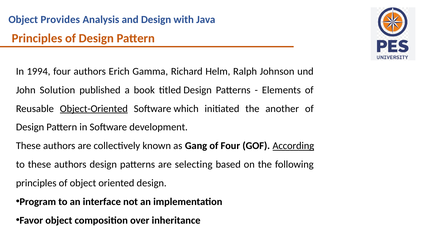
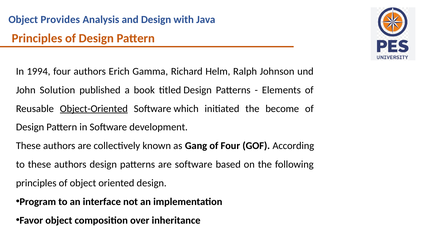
another: another -> become
According underline: present -> none
are selecting: selecting -> software
